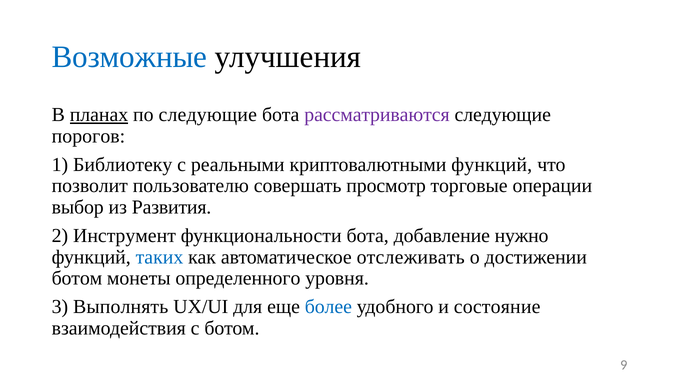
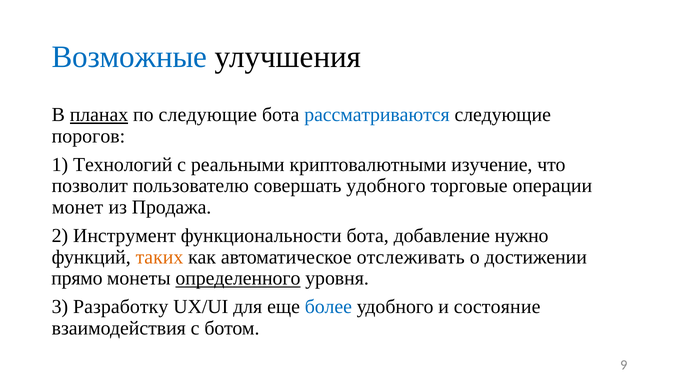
рассматриваются colour: purple -> blue
Библиотеку: Библиотеку -> Технологий
криптовалютными функций: функций -> изучение
совершать просмотр: просмотр -> удобного
выбор: выбор -> монет
Развития: Развития -> Продажа
таких colour: blue -> orange
ботом at (77, 278): ботом -> прямо
определенного underline: none -> present
Выполнять: Выполнять -> Разработку
